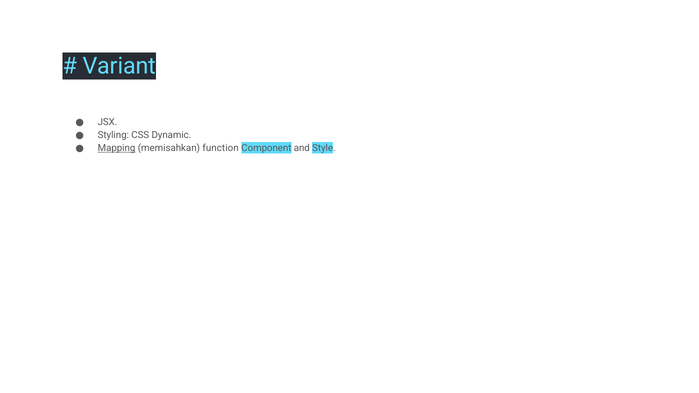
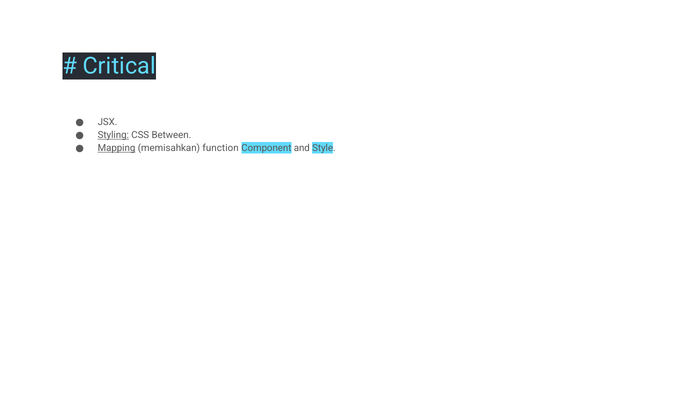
Variant: Variant -> Critical
Styling underline: none -> present
Dynamic: Dynamic -> Between
